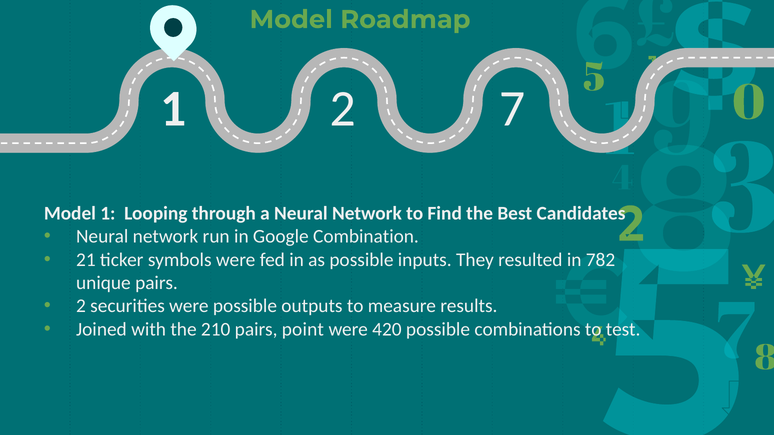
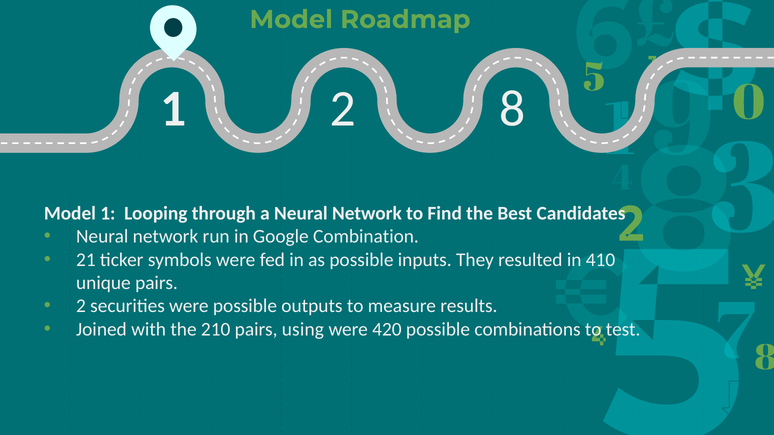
1 7: 7 -> 8
782: 782 -> 410
point: point -> using
